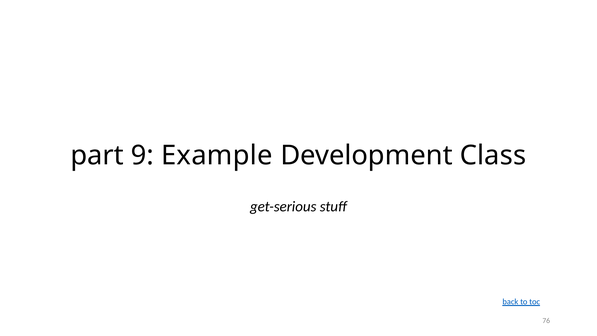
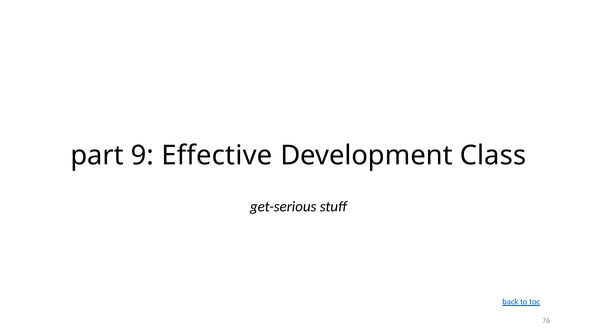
Example: Example -> Effective
